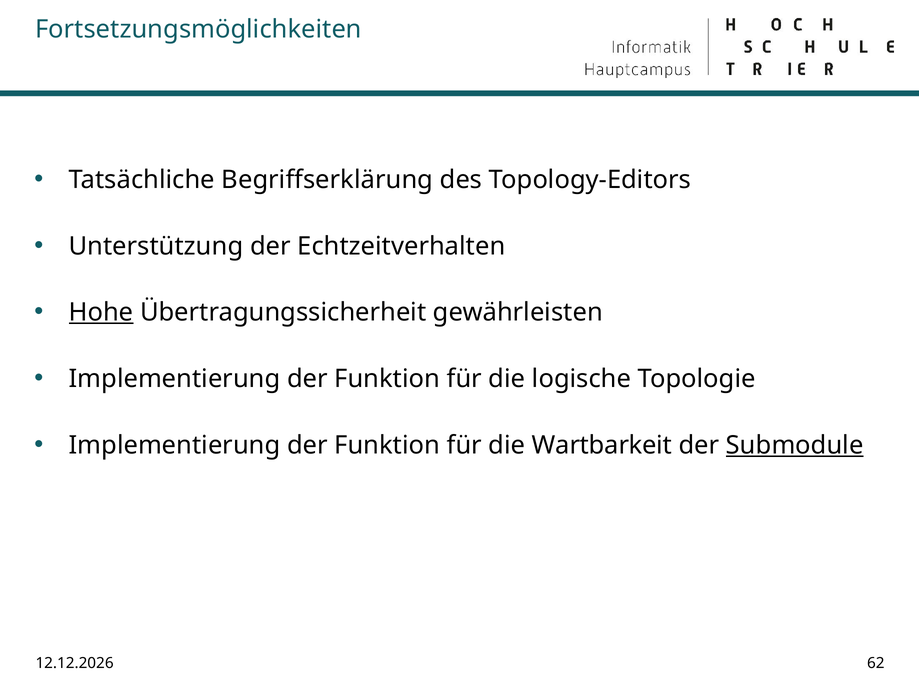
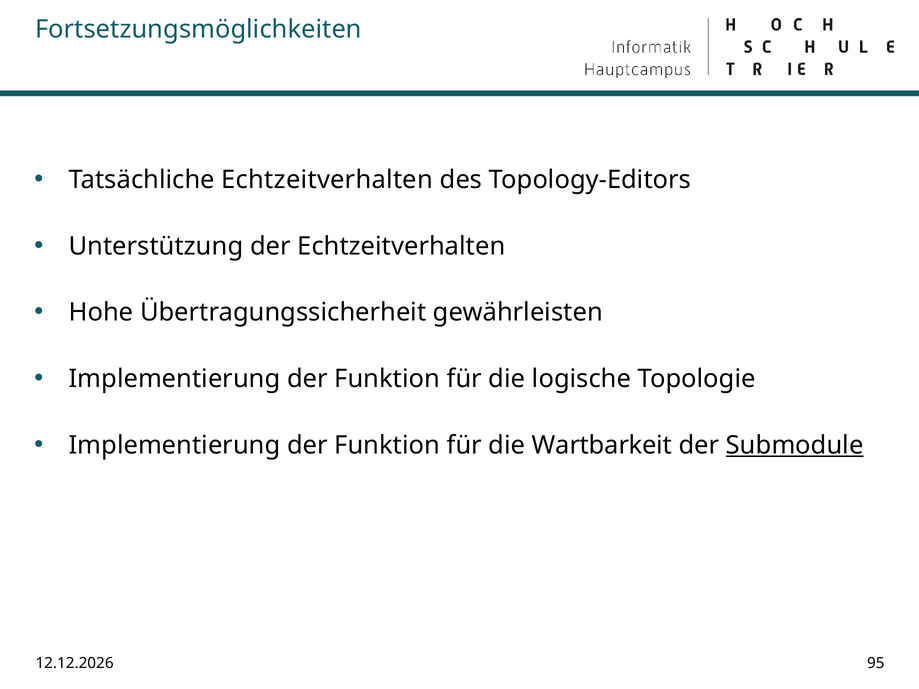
Tatsächliche Begriffserklärung: Begriffserklärung -> Echtzeitverhalten
Hohe underline: present -> none
62: 62 -> 95
